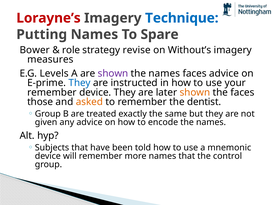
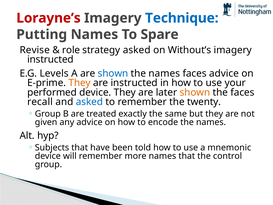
Bower: Bower -> Revise
strategy revise: revise -> asked
measures at (50, 59): measures -> instructed
shown at (113, 73) colour: purple -> blue
They at (80, 83) colour: blue -> orange
remember at (52, 92): remember -> performed
those: those -> recall
asked at (89, 102) colour: orange -> blue
dentist: dentist -> twenty
